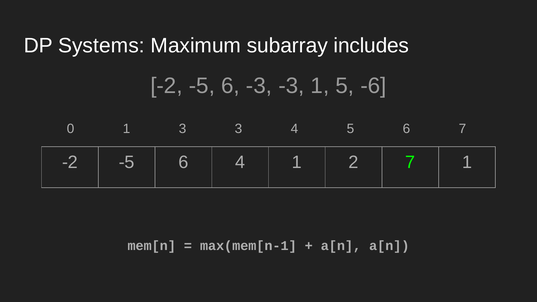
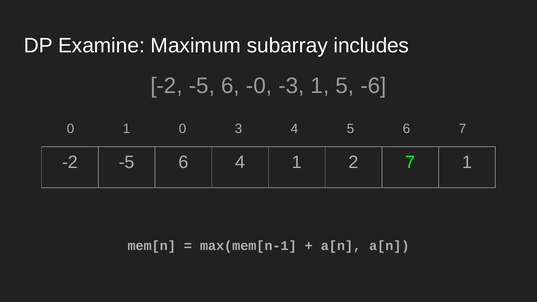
Systems: Systems -> Examine
6 -3: -3 -> -0
0 1 3: 3 -> 0
